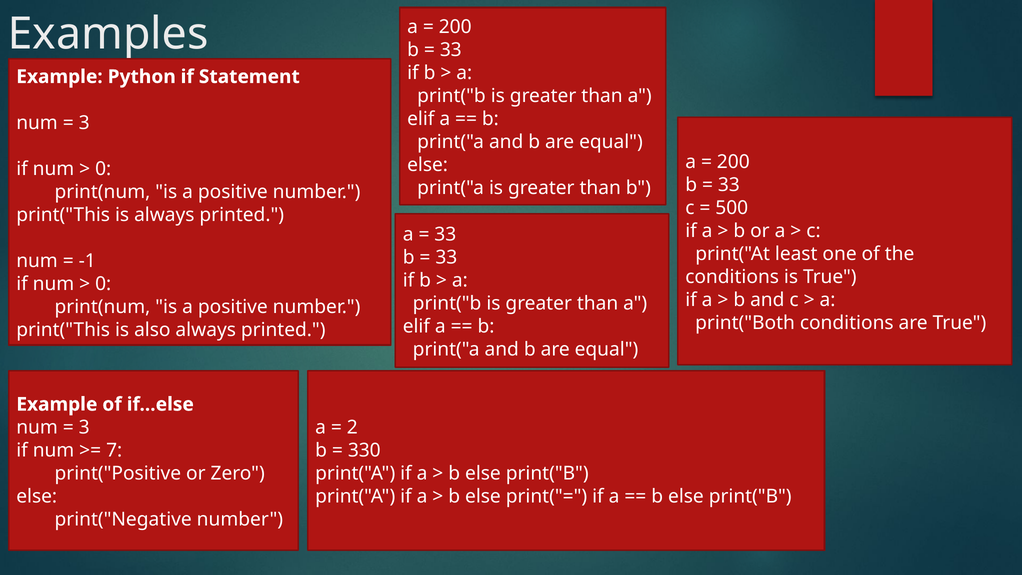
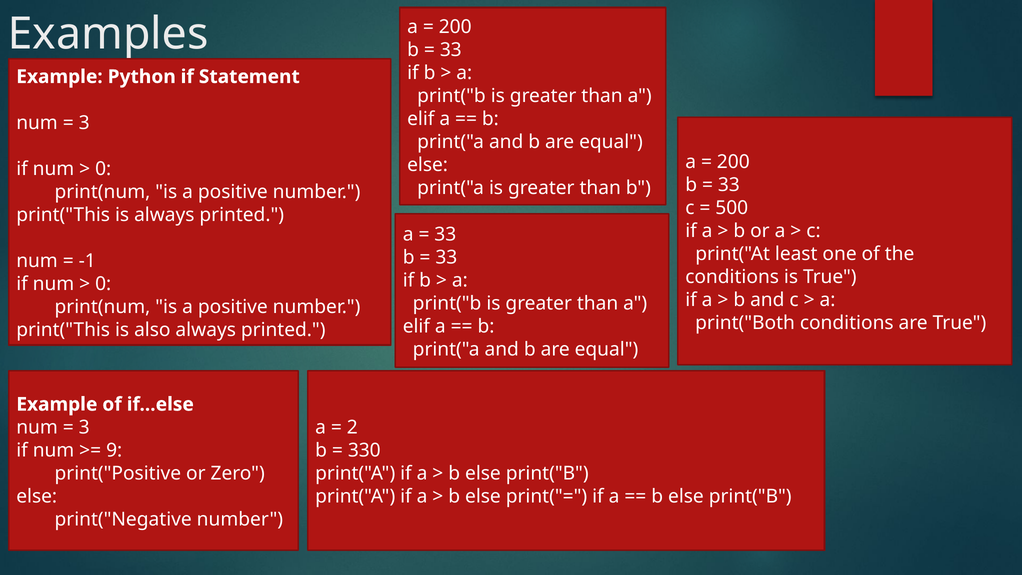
7: 7 -> 9
